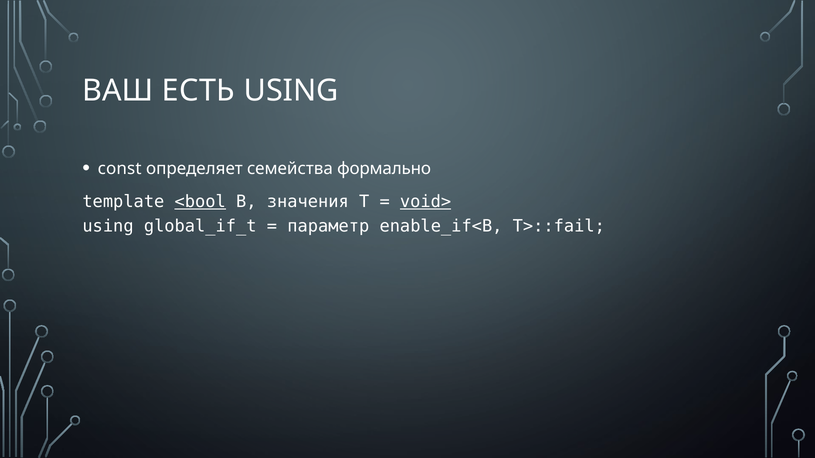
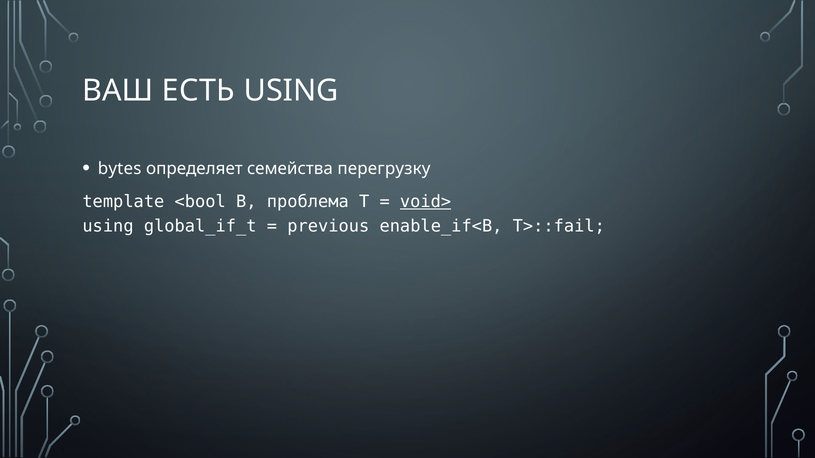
const: const -> bytes
формально: формально -> перегрузку
<bool underline: present -> none
значения: значения -> проблема
параметр: параметр -> previous
